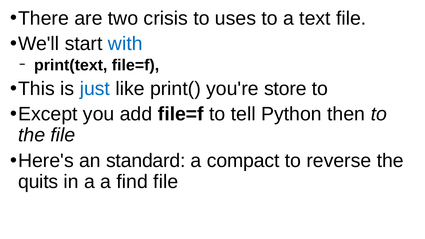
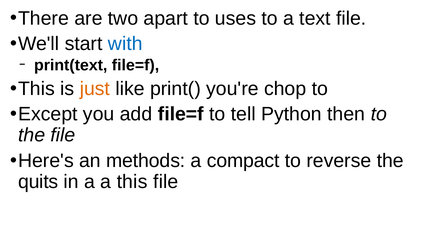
crisis: crisis -> apart
just colour: blue -> orange
store: store -> chop
standard: standard -> methods
a find: find -> this
